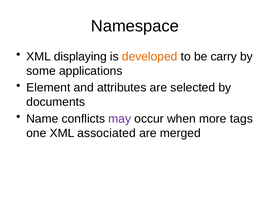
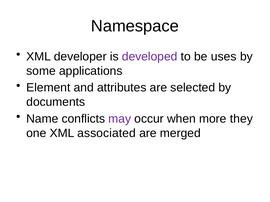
displaying: displaying -> developer
developed colour: orange -> purple
carry: carry -> uses
tags: tags -> they
